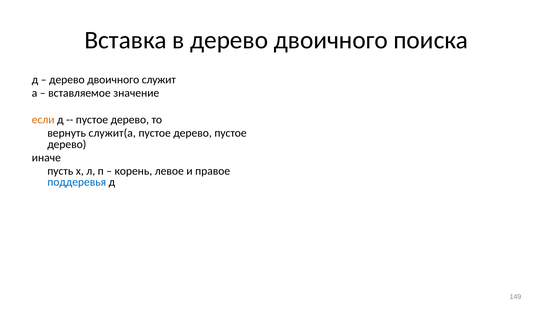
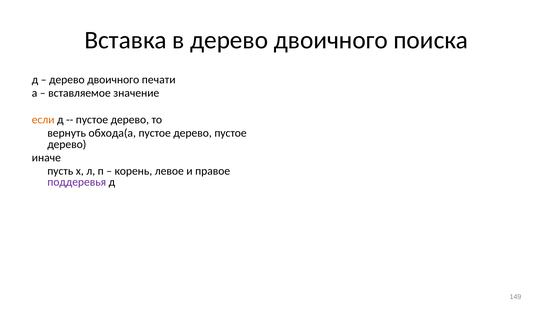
служит: служит -> печати
служит(а: служит(а -> обхода(а
поддеревья colour: blue -> purple
